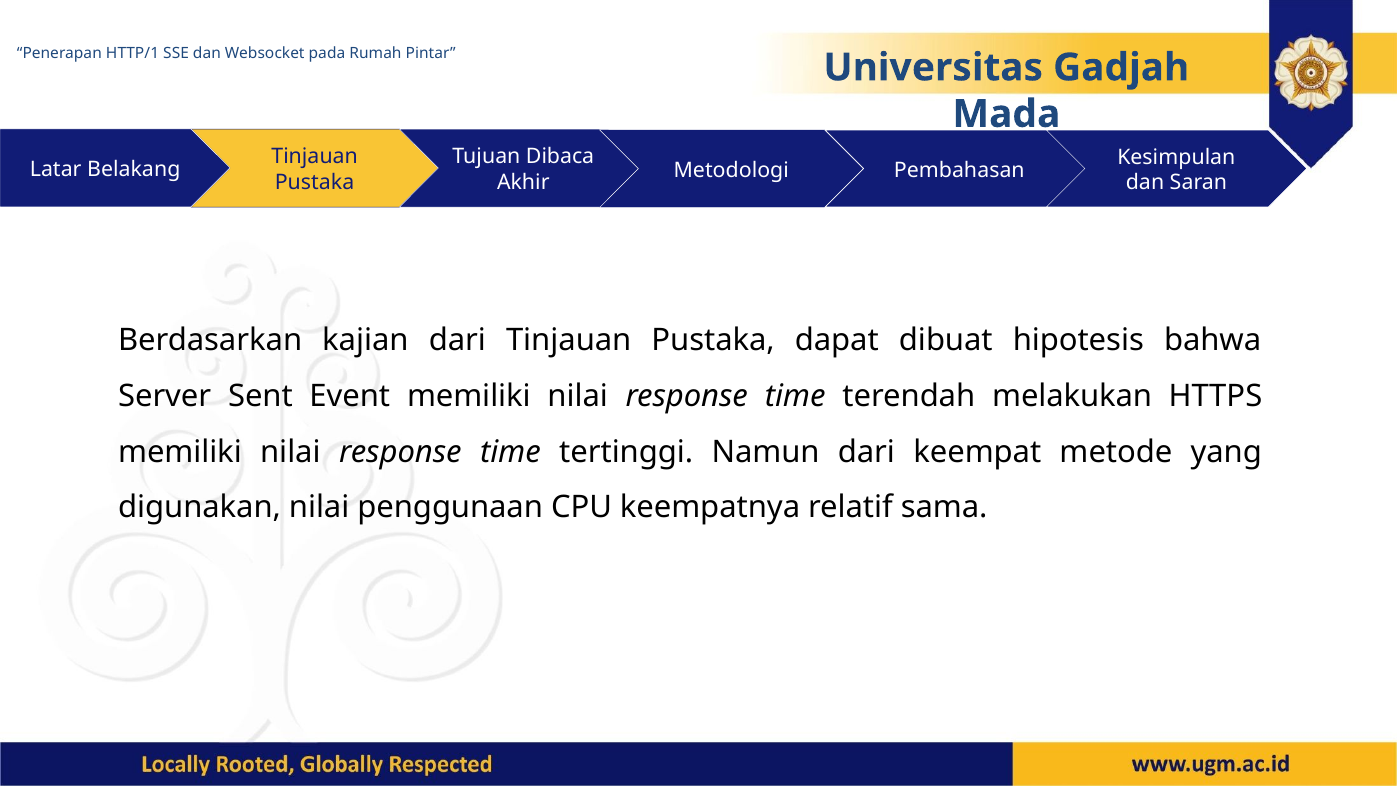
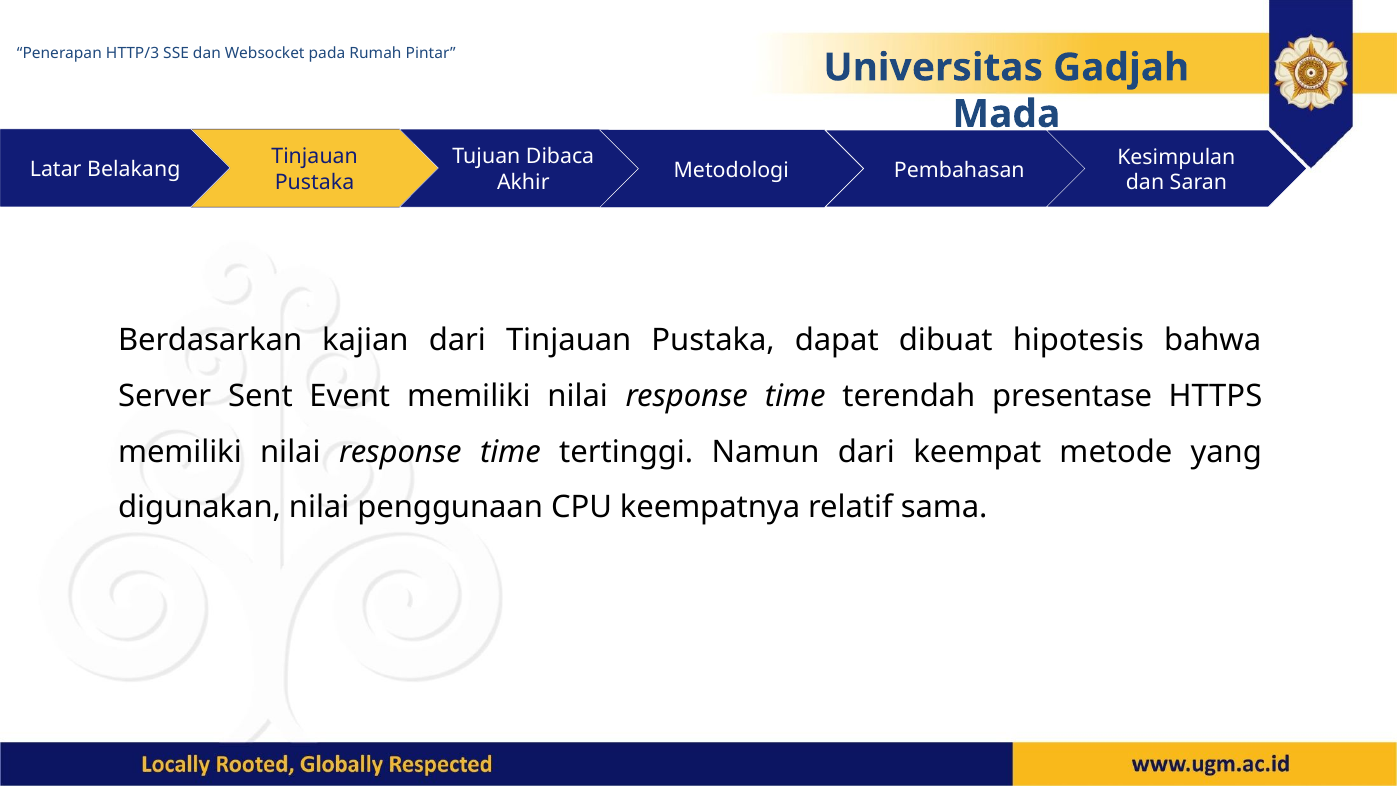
HTTP/1: HTTP/1 -> HTTP/3
melakukan: melakukan -> presentase
